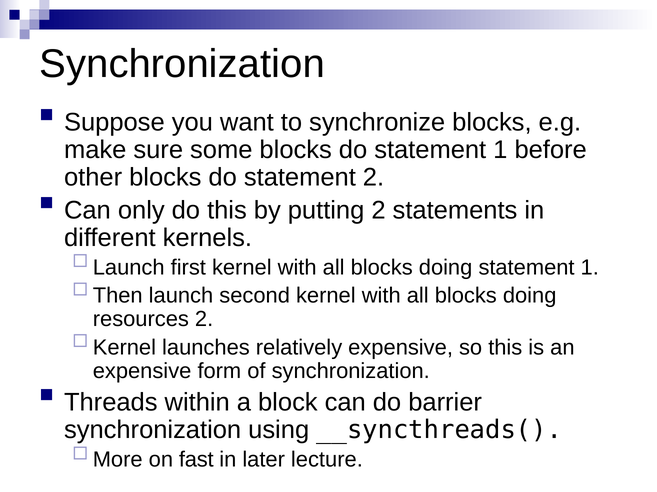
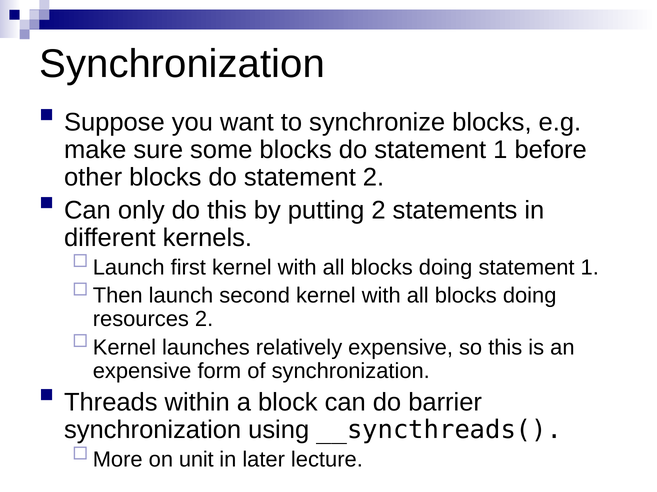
fast: fast -> unit
